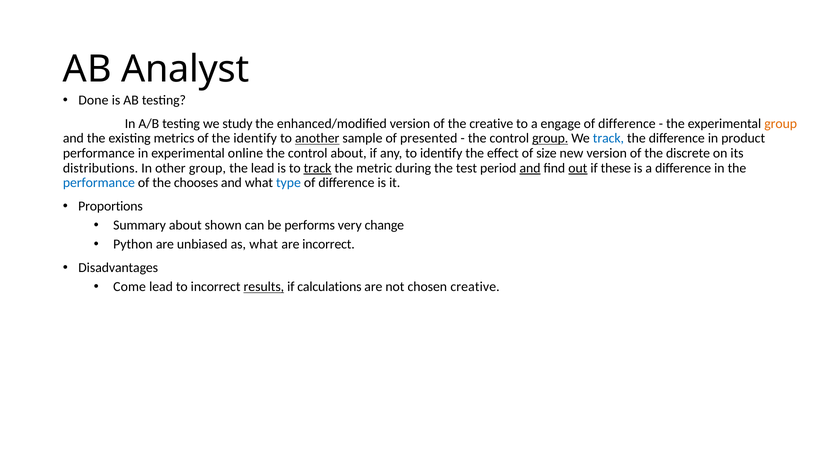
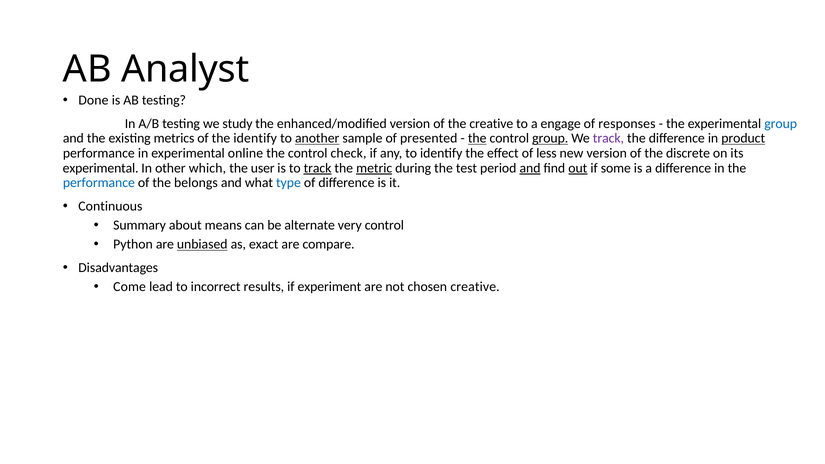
difference at (627, 124): difference -> responses
group at (781, 124) colour: orange -> blue
the at (477, 138) underline: none -> present
track at (608, 138) colour: blue -> purple
product underline: none -> present
control about: about -> check
size: size -> less
distributions at (101, 168): distributions -> experimental
other group: group -> which
the lead: lead -> user
metric underline: none -> present
these: these -> some
chooses: chooses -> belongs
Proportions: Proportions -> Continuous
shown: shown -> means
performs: performs -> alternate
very change: change -> control
unbiased underline: none -> present
as what: what -> exact
are incorrect: incorrect -> compare
results underline: present -> none
calculations: calculations -> experiment
